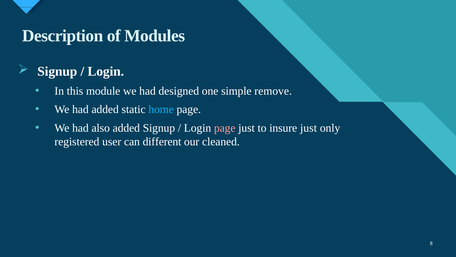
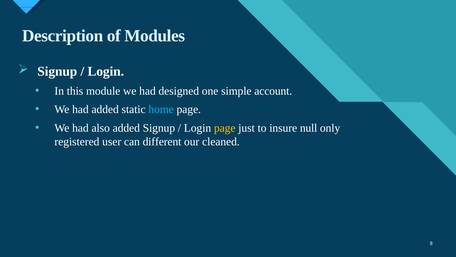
remove: remove -> account
page at (225, 128) colour: pink -> yellow
insure just: just -> null
